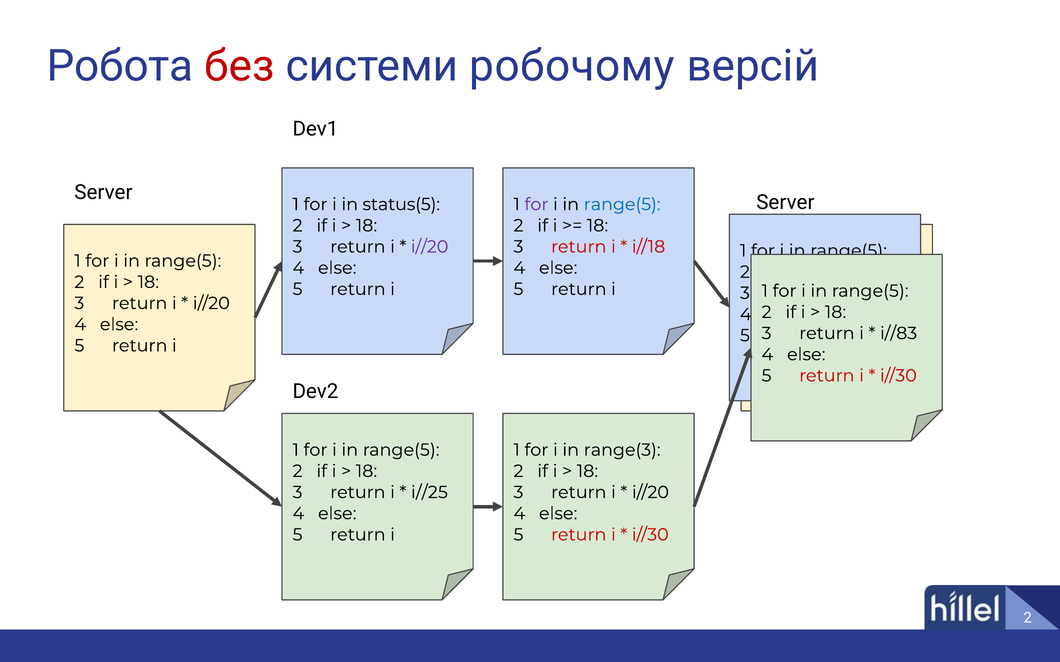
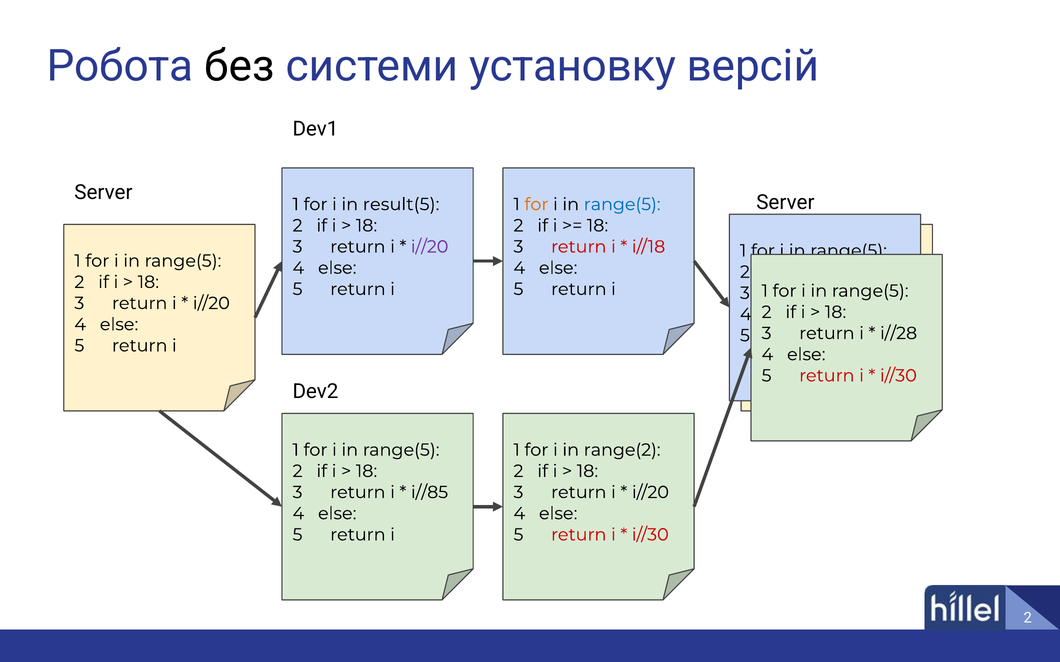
без colour: red -> black
робочому: робочому -> установку
status(5: status(5 -> result(5
for at (536, 205) colour: purple -> orange
i//83: i//83 -> i//28
range(3: range(3 -> range(2
i//25: i//25 -> i//85
